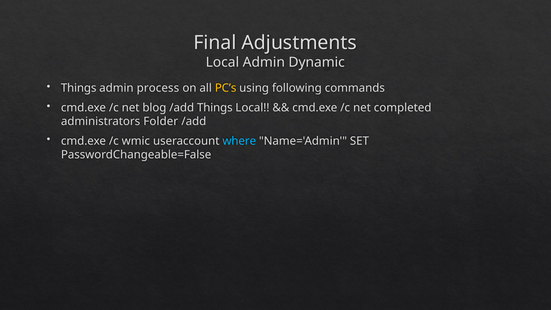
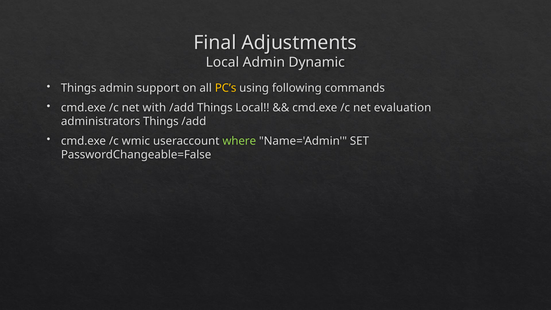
process: process -> support
blog: blog -> with
completed: completed -> evaluation
administrators Folder: Folder -> Things
where colour: light blue -> light green
